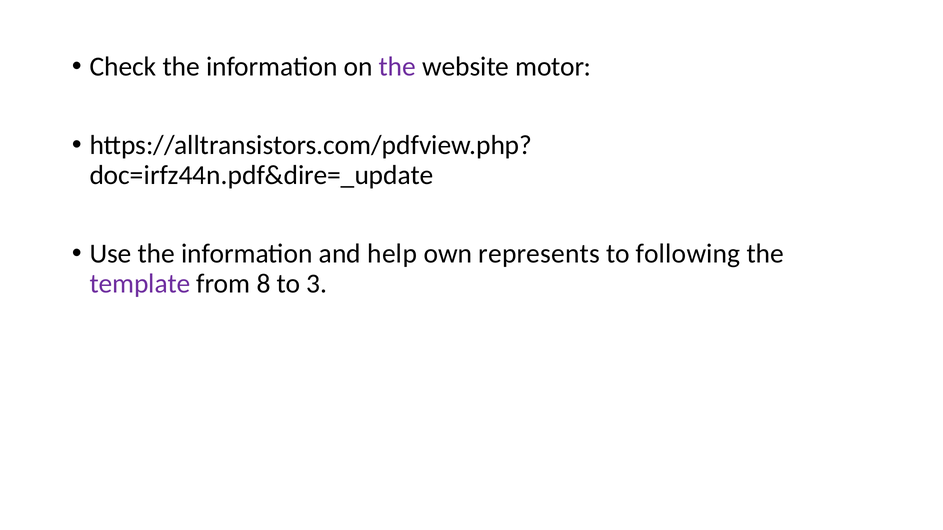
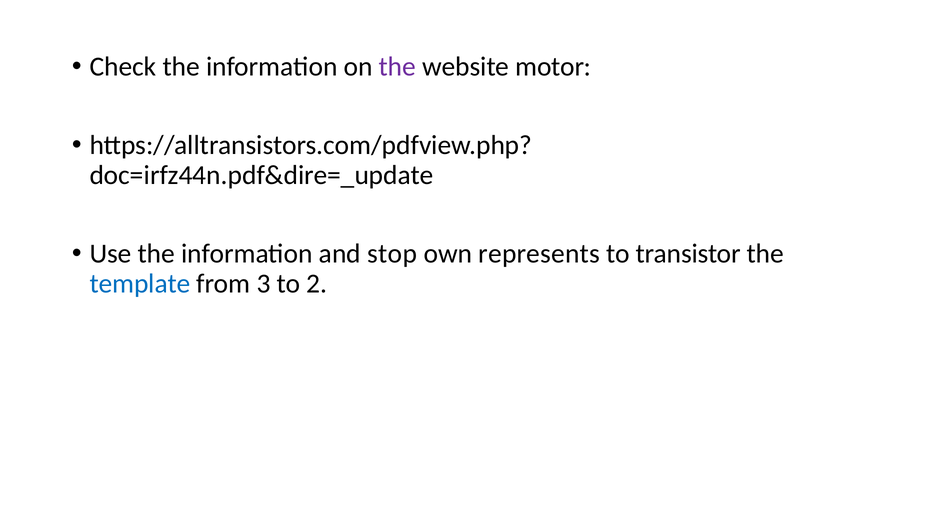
help: help -> stop
following: following -> transistor
template colour: purple -> blue
8: 8 -> 3
3: 3 -> 2
